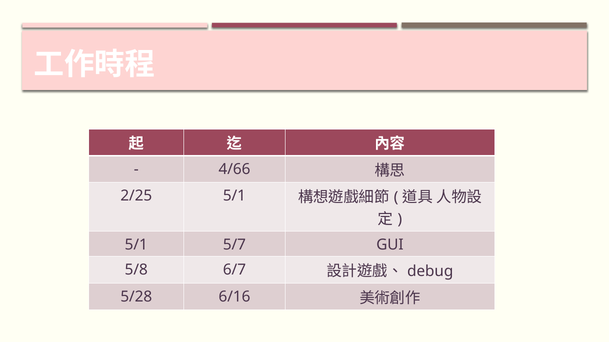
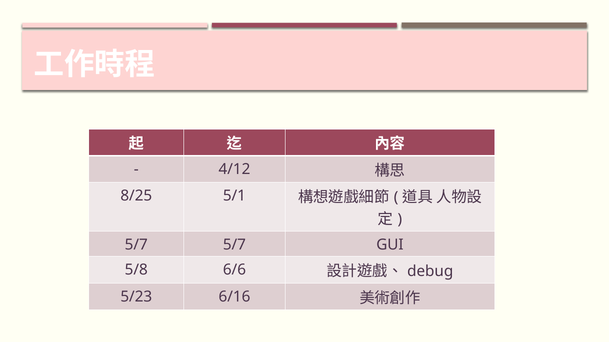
4/66: 4/66 -> 4/12
2/25: 2/25 -> 8/25
5/1 at (136, 245): 5/1 -> 5/7
6/7: 6/7 -> 6/6
5/28: 5/28 -> 5/23
